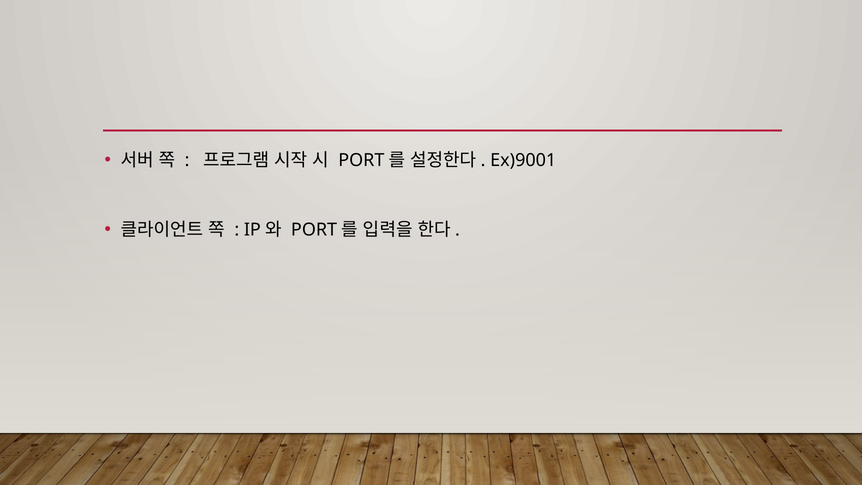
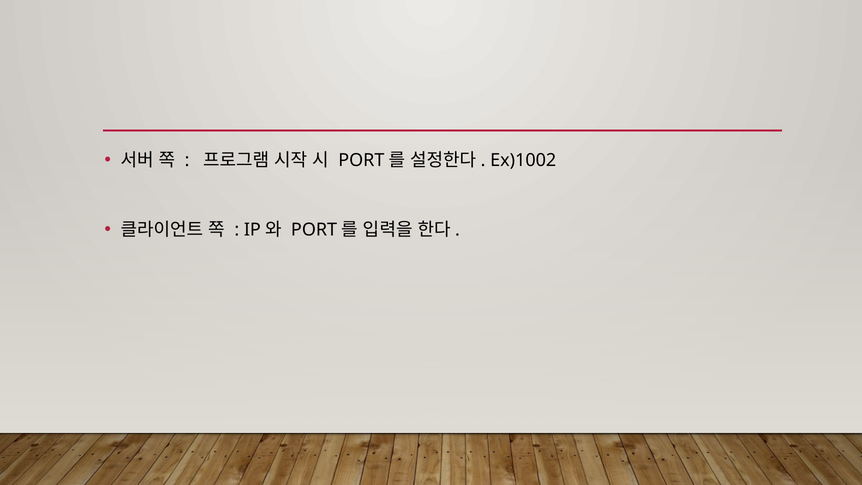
Ex)9001: Ex)9001 -> Ex)1002
